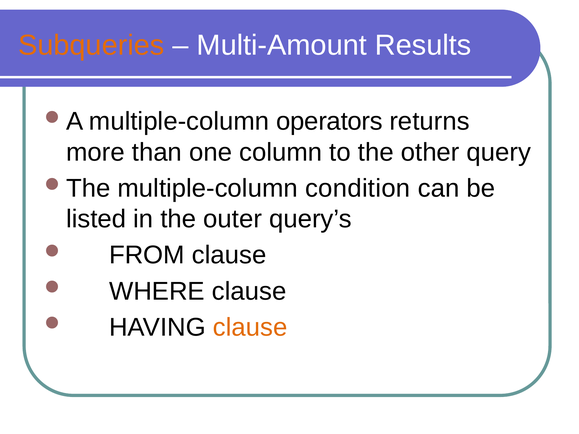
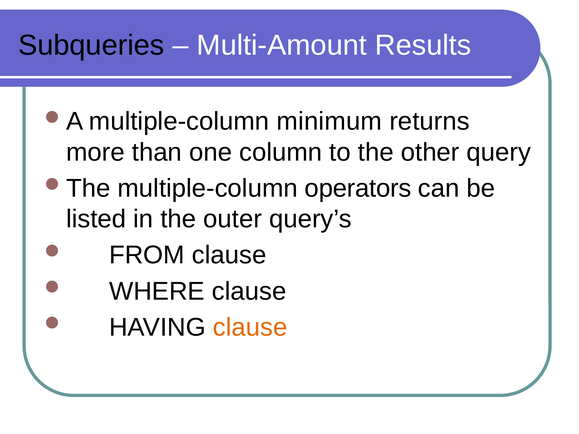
Subqueries colour: orange -> black
operators: operators -> minimum
condition: condition -> operators
